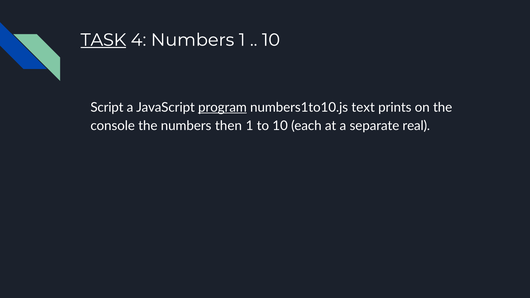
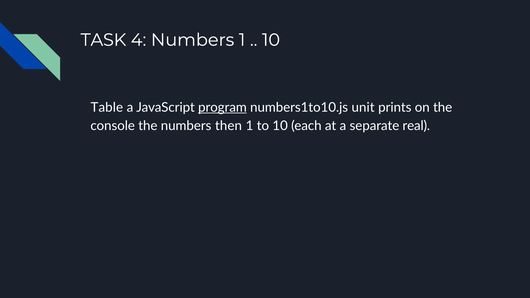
TASK underline: present -> none
Script: Script -> Table
text: text -> unit
